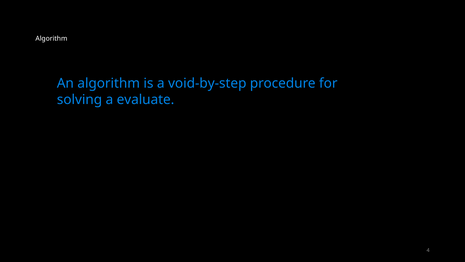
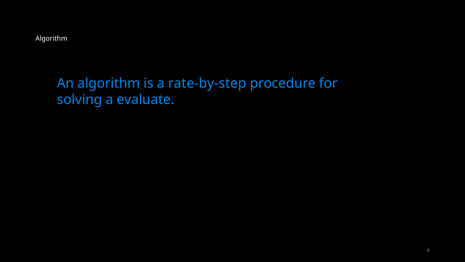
void-by-step: void-by-step -> rate-by-step
